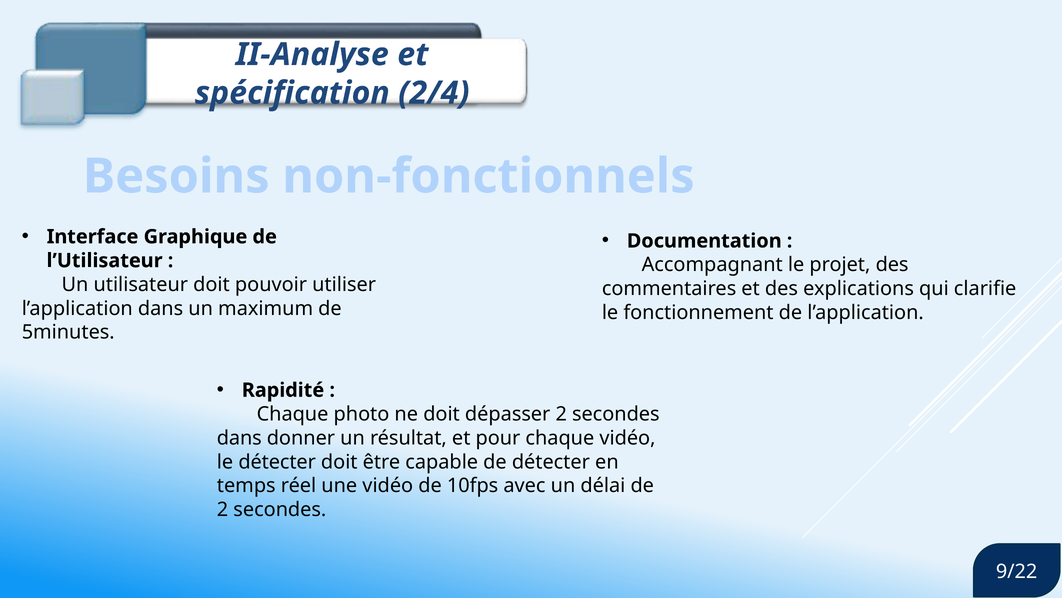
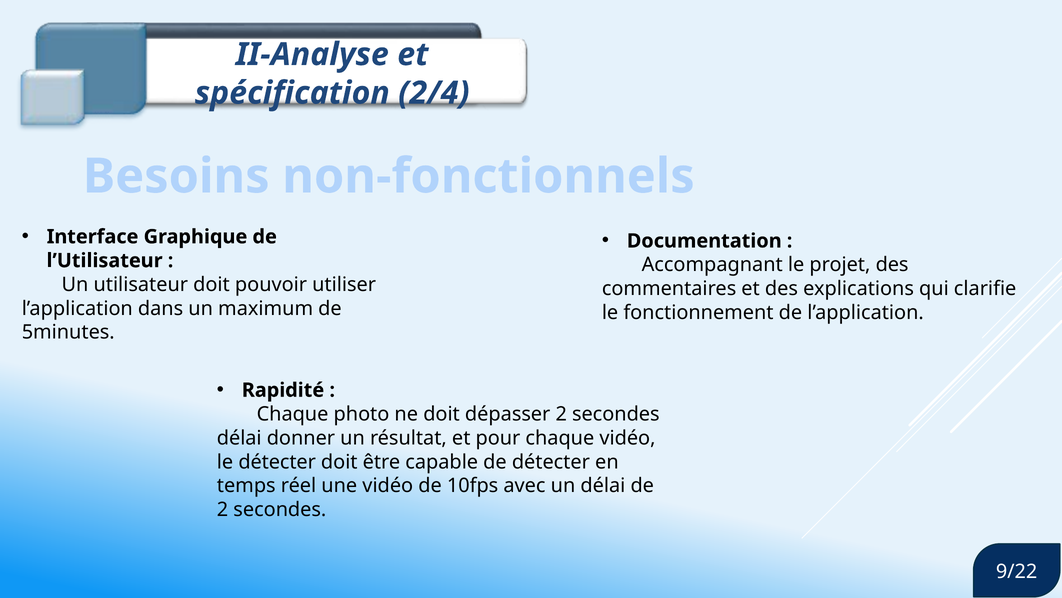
dans at (239, 438): dans -> délai
